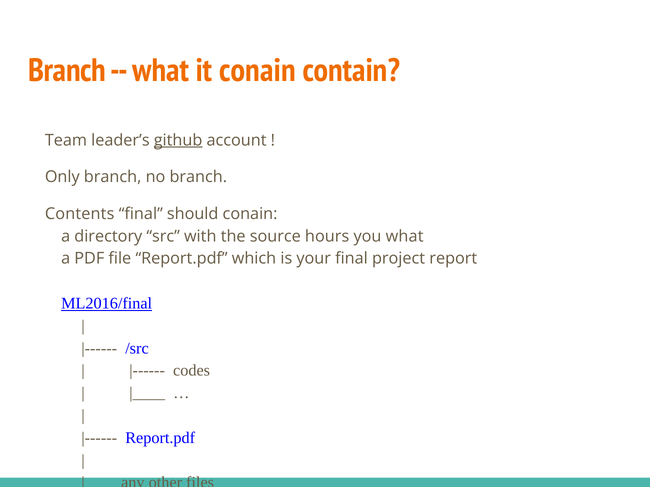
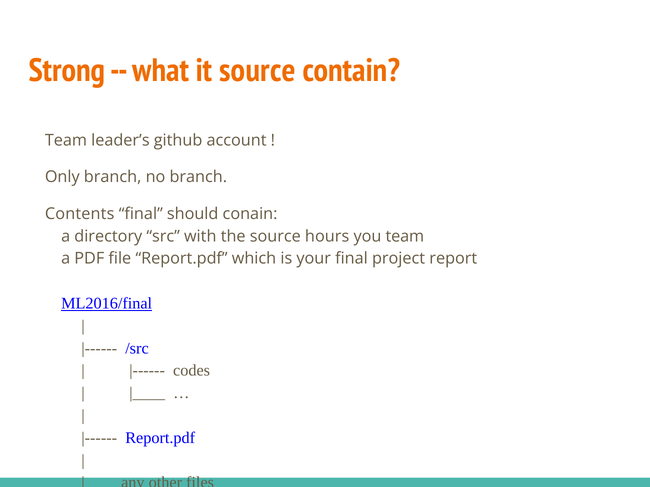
Branch at (67, 70): Branch -> Strong
it conain: conain -> source
github underline: present -> none
you what: what -> team
